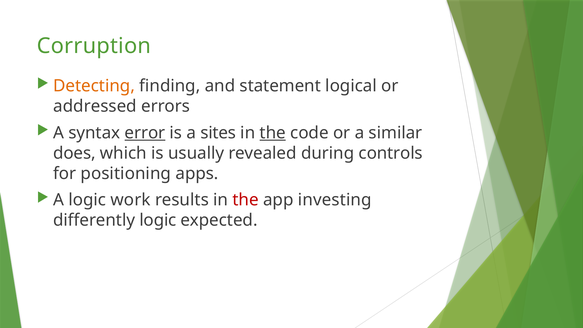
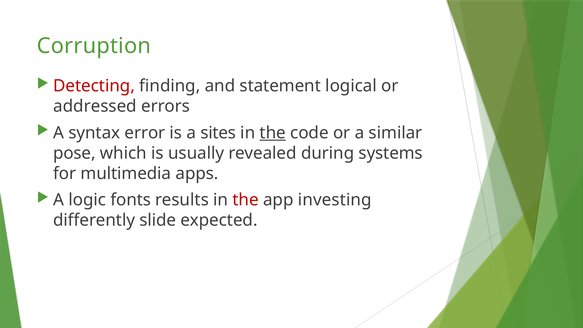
Detecting colour: orange -> red
error underline: present -> none
does: does -> pose
controls: controls -> systems
positioning: positioning -> multimedia
work: work -> fonts
differently logic: logic -> slide
